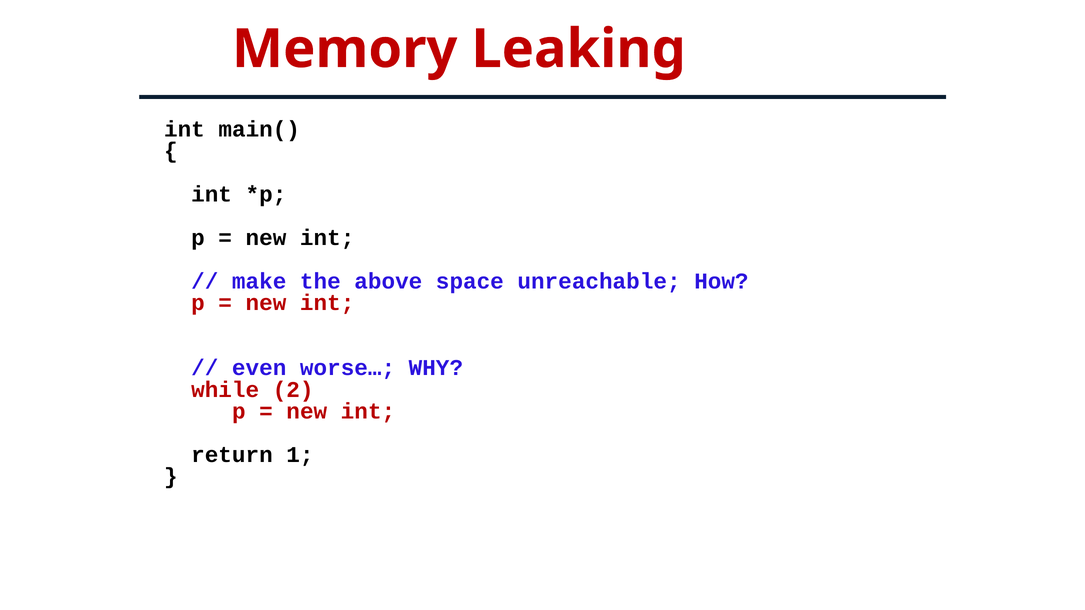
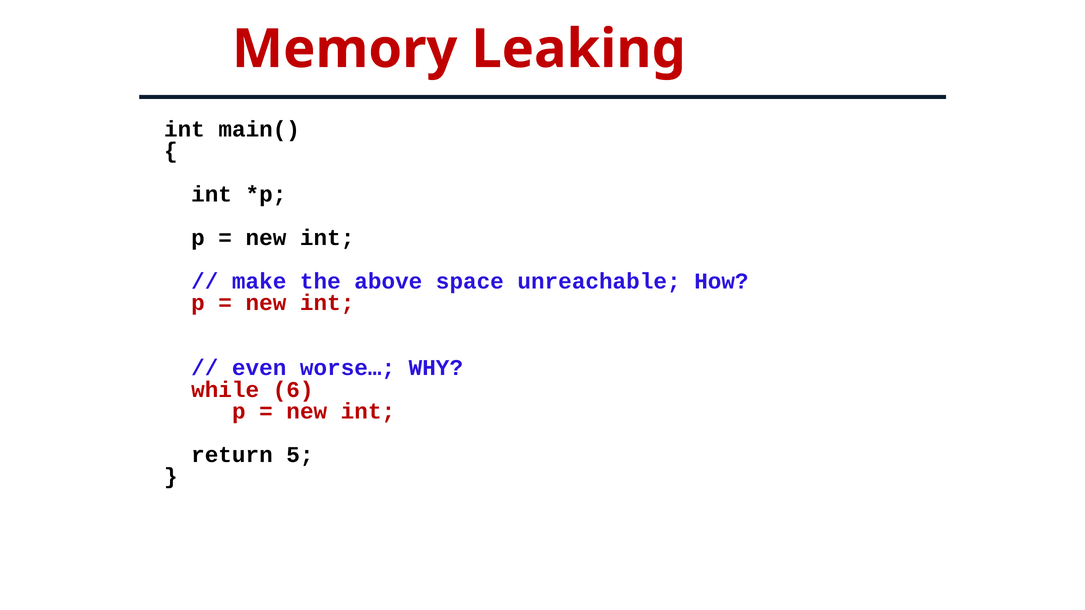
2: 2 -> 6
1: 1 -> 5
